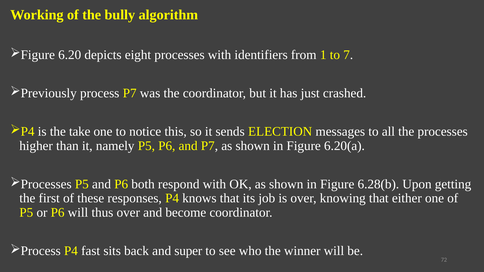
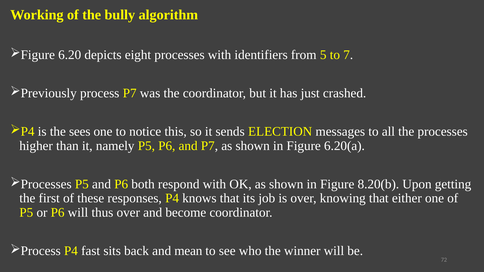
1: 1 -> 5
take: take -> sees
6.28(b: 6.28(b -> 8.20(b
super: super -> mean
